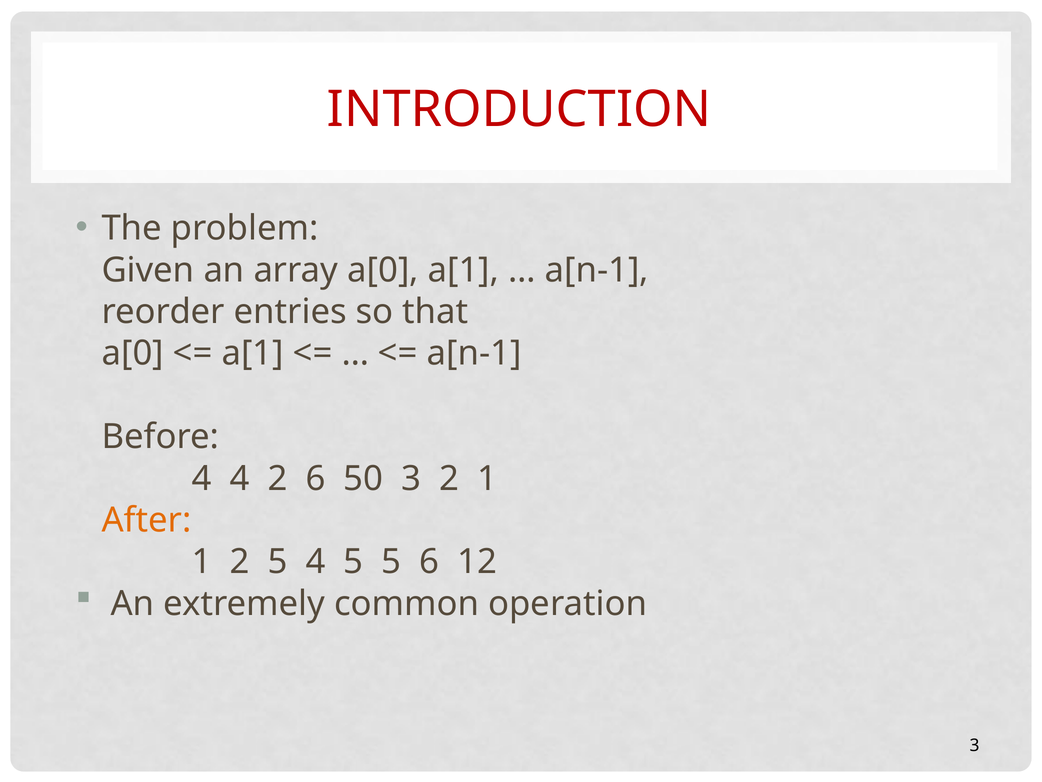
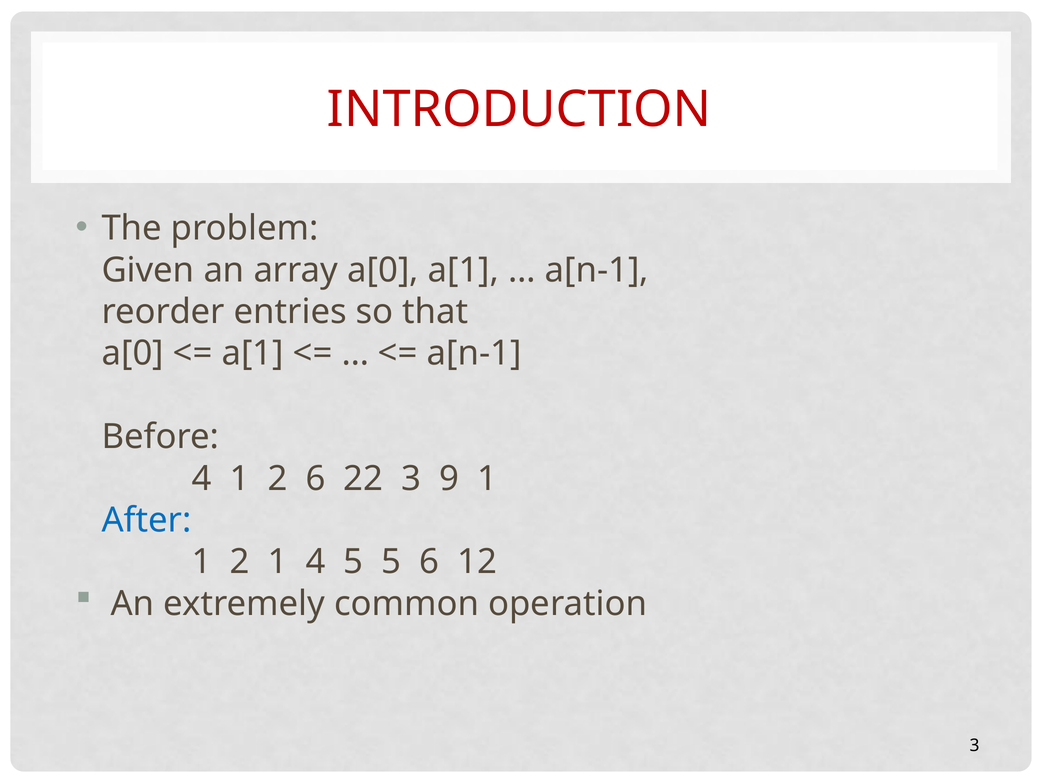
4 4: 4 -> 1
50: 50 -> 22
3 2: 2 -> 9
After colour: orange -> blue
2 5: 5 -> 1
